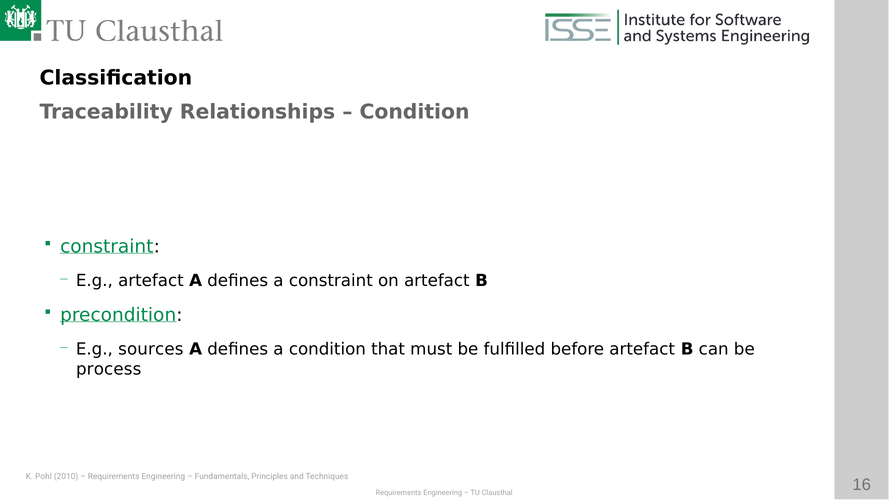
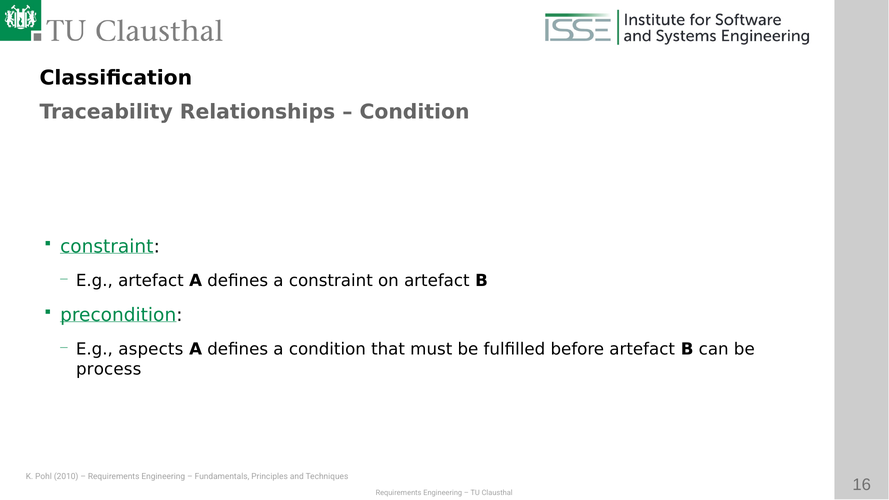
sources: sources -> aspects
